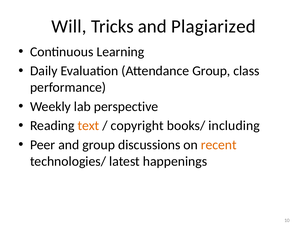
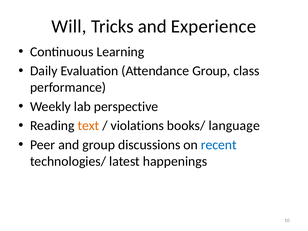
Plagiarized: Plagiarized -> Experience
copyright: copyright -> violations
including: including -> language
recent colour: orange -> blue
